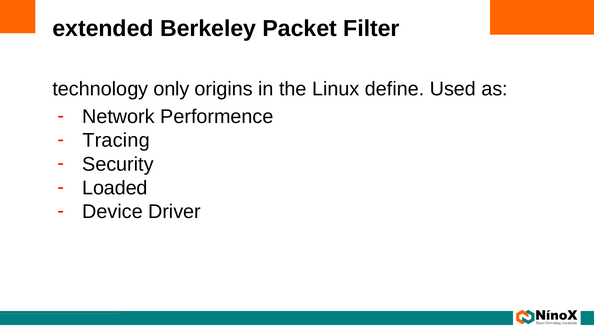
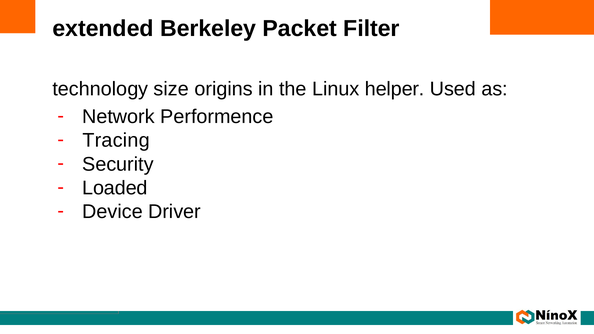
only: only -> size
define: define -> helper
